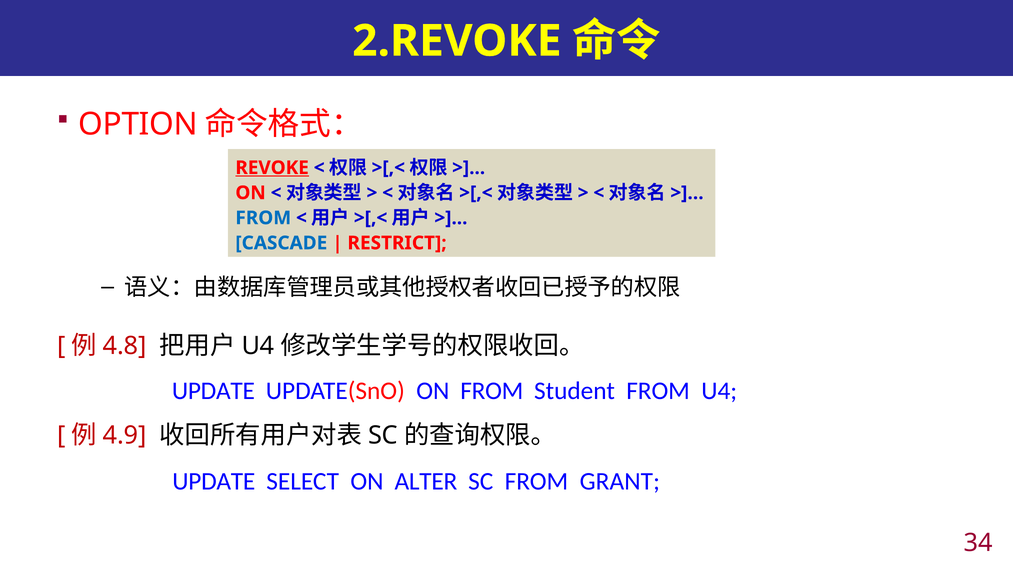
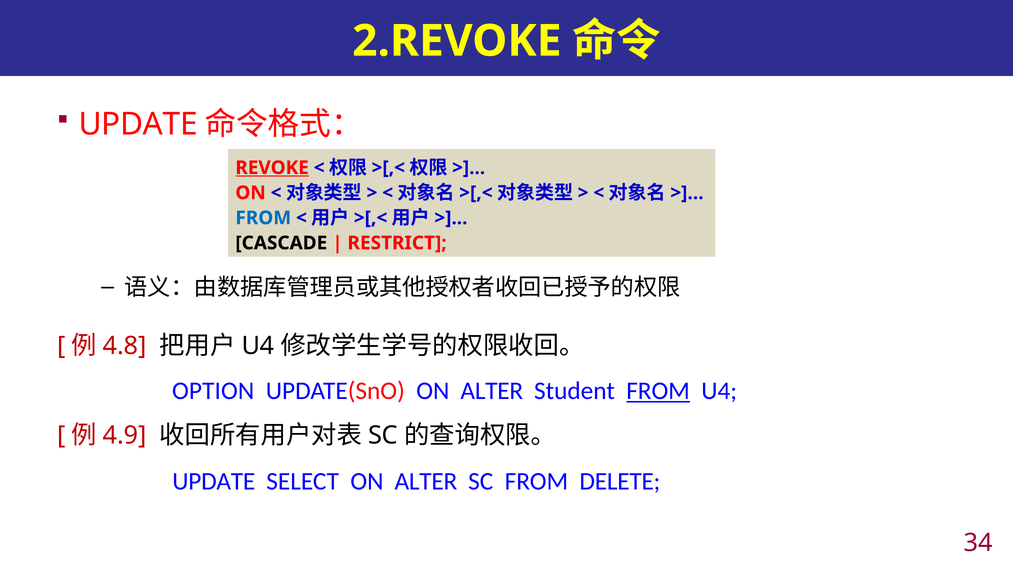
OPTION at (138, 124): OPTION -> UPDATE
CASCADE colour: blue -> black
UPDATE at (213, 391): UPDATE -> OPTION
UPDATE(SnO ON FROM: FROM -> ALTER
FROM at (658, 391) underline: none -> present
GRANT: GRANT -> DELETE
